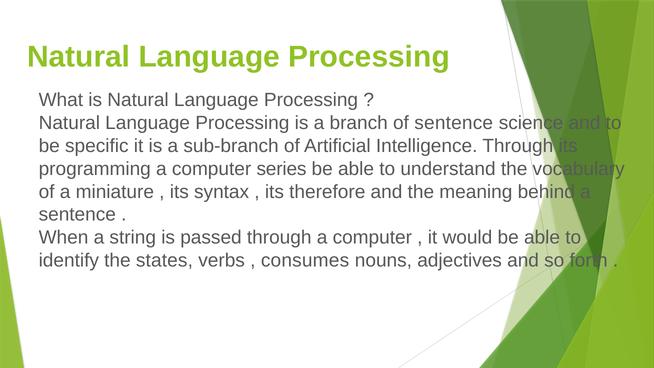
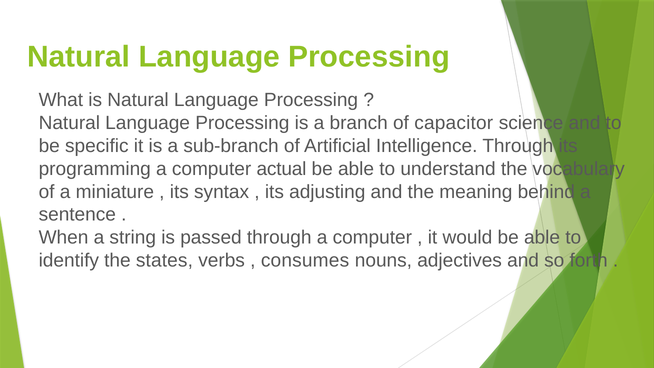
of sentence: sentence -> capacitor
series: series -> actual
therefore: therefore -> adjusting
